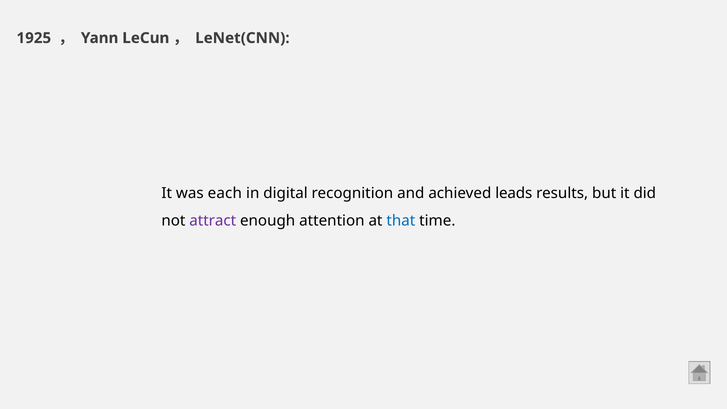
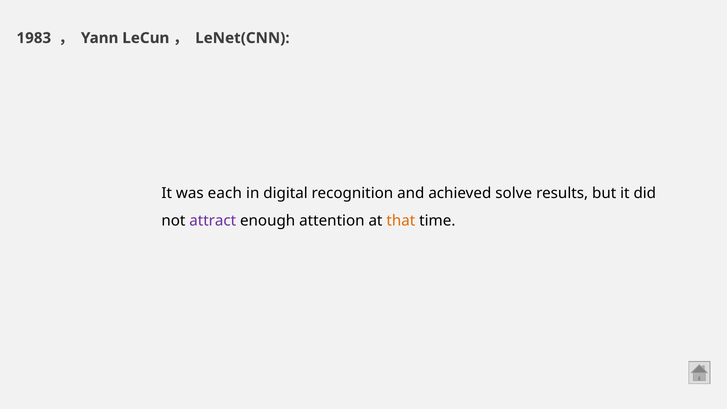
1925: 1925 -> 1983
leads: leads -> solve
that colour: blue -> orange
